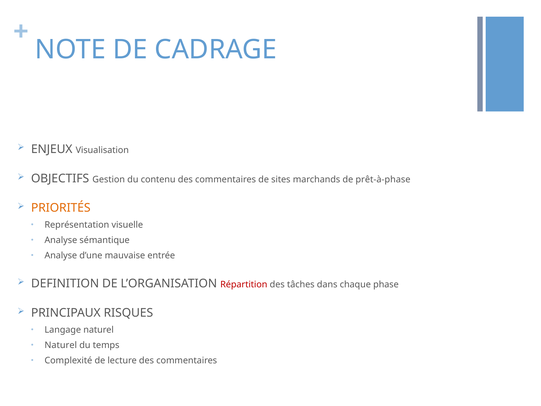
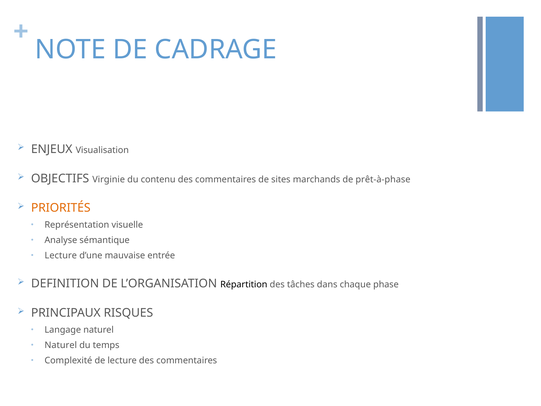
Gestion: Gestion -> Virginie
Analyse at (61, 255): Analyse -> Lecture
Répartition colour: red -> black
